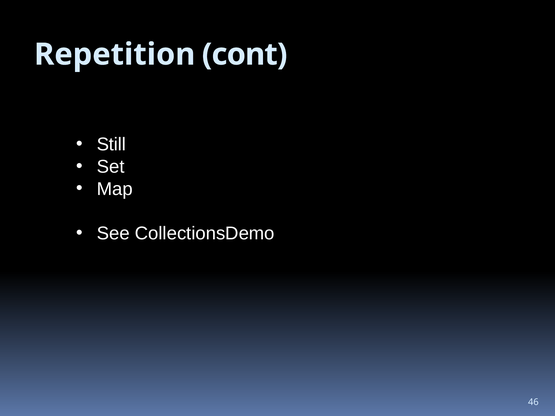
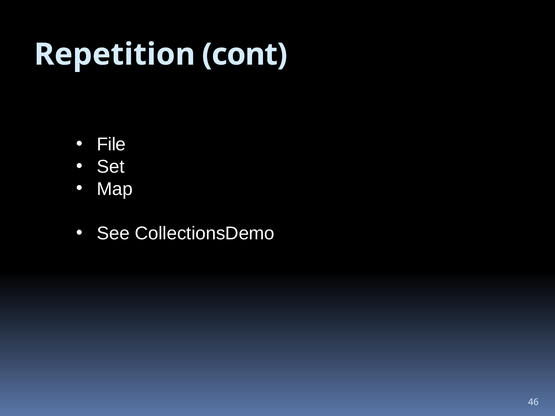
Still: Still -> File
